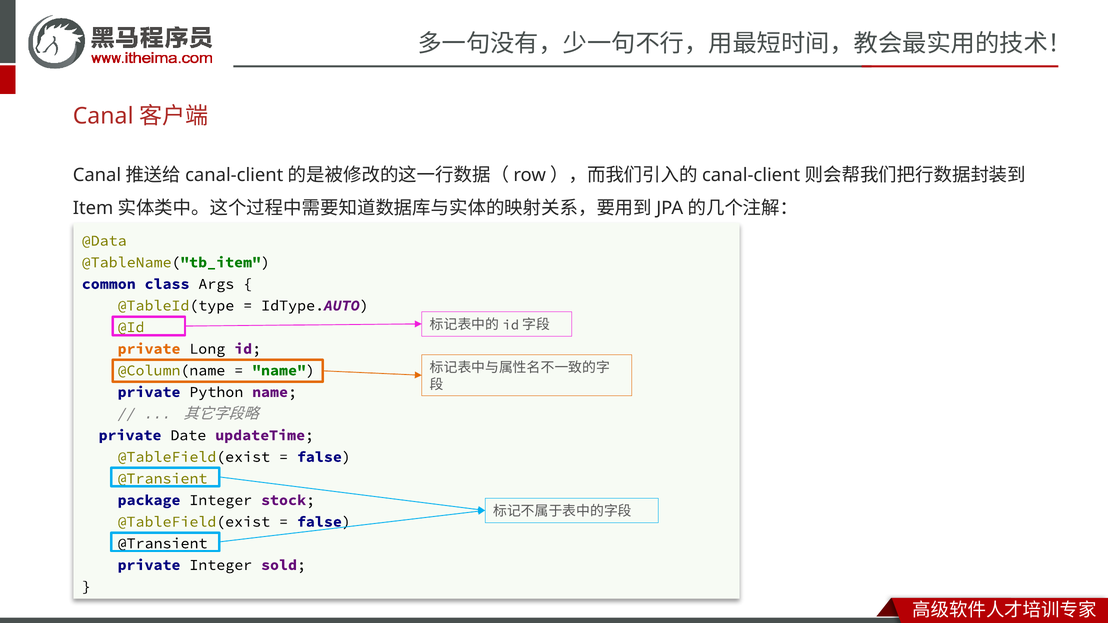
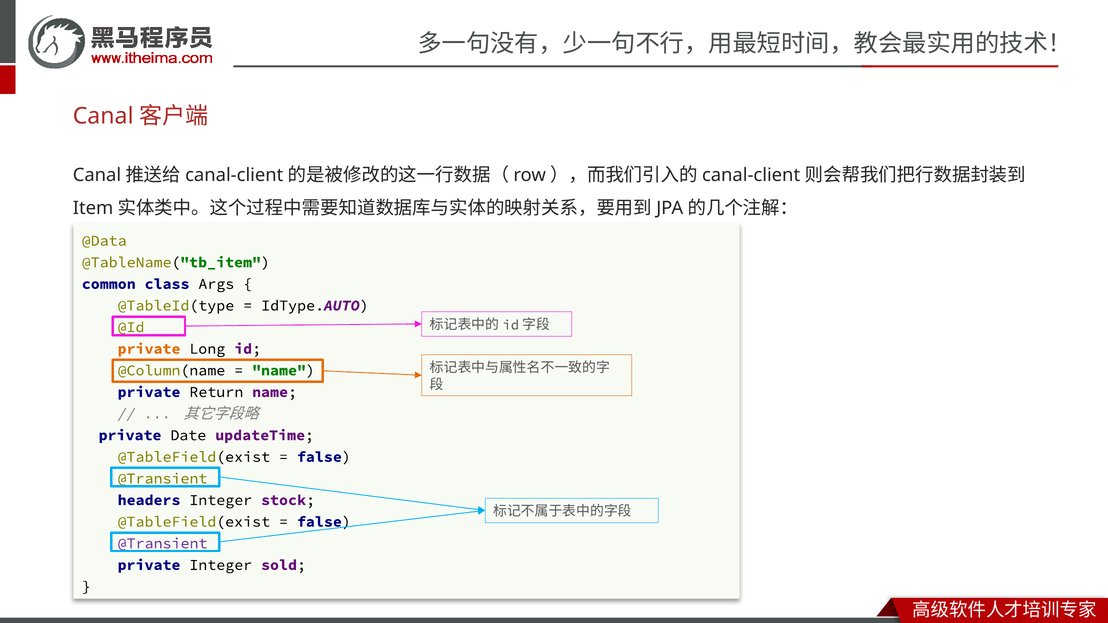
Python: Python -> Return
package: package -> headers
@Transient at (163, 544) colour: black -> purple
